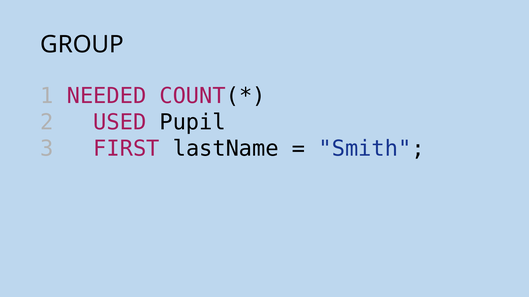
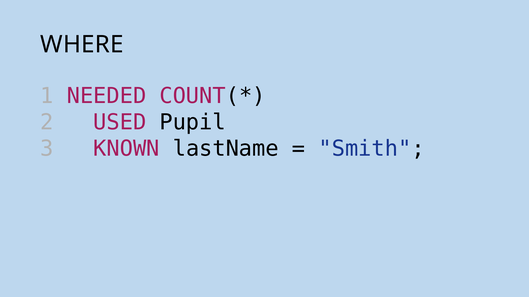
GROUP: GROUP -> WHERE
FIRST: FIRST -> KNOWN
